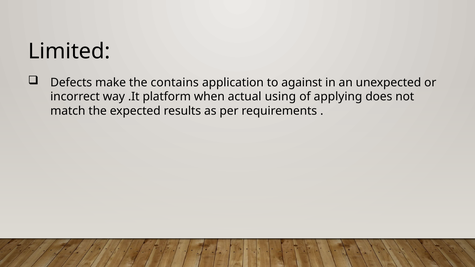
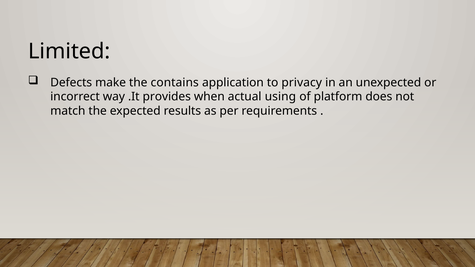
against: against -> privacy
platform: platform -> provides
applying: applying -> platform
